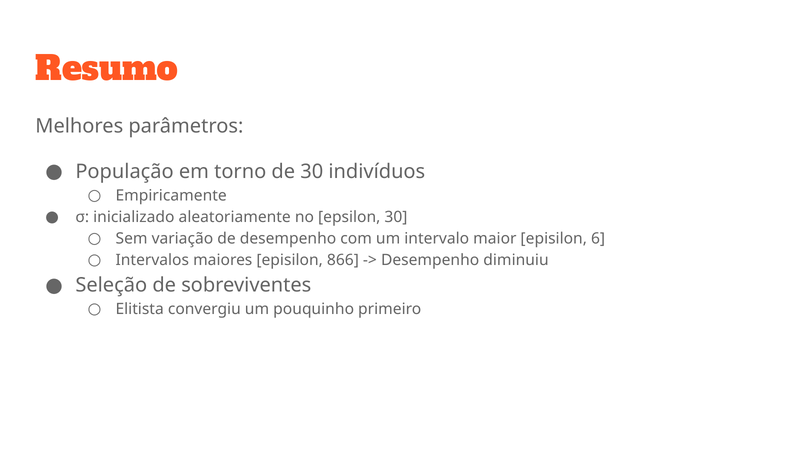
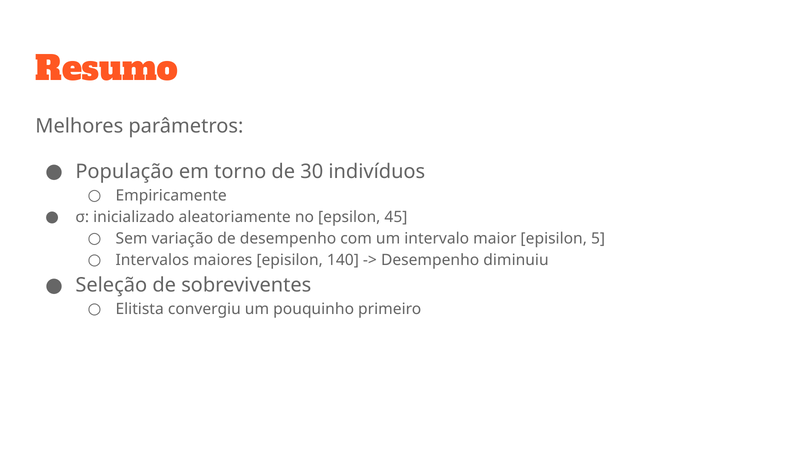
epsilon 30: 30 -> 45
6: 6 -> 5
866: 866 -> 140
